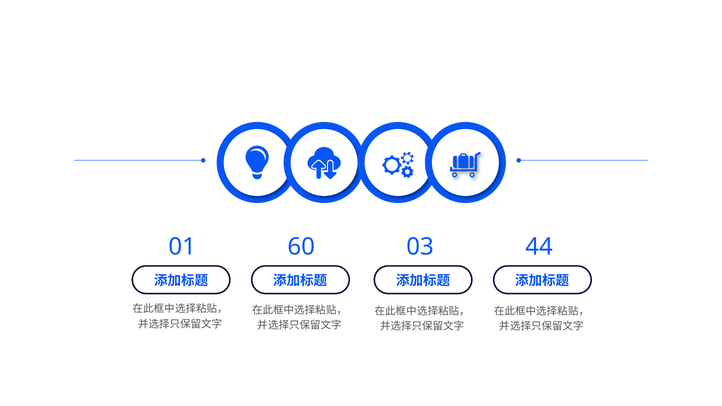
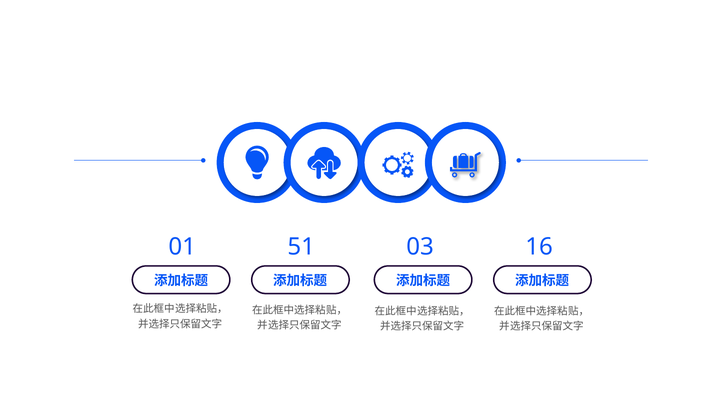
60: 60 -> 51
44: 44 -> 16
